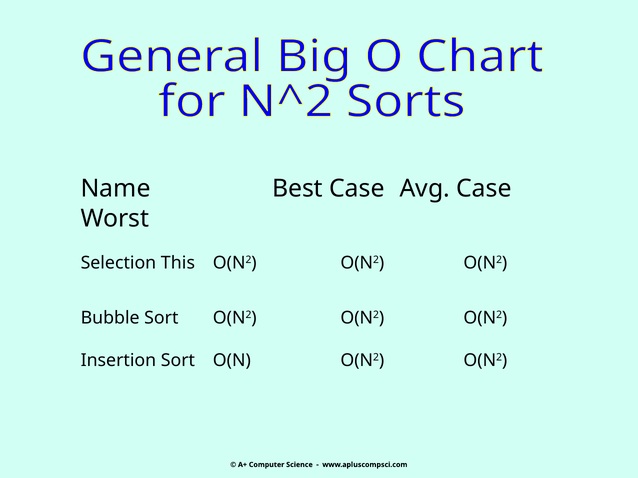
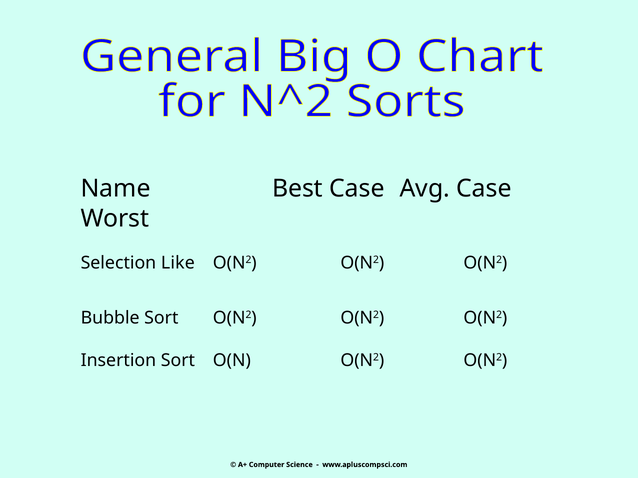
This: This -> Like
